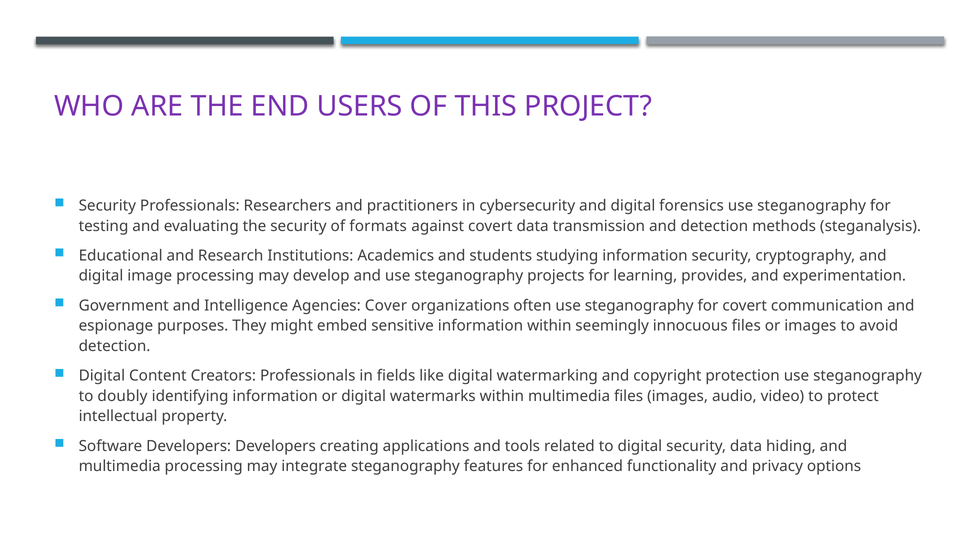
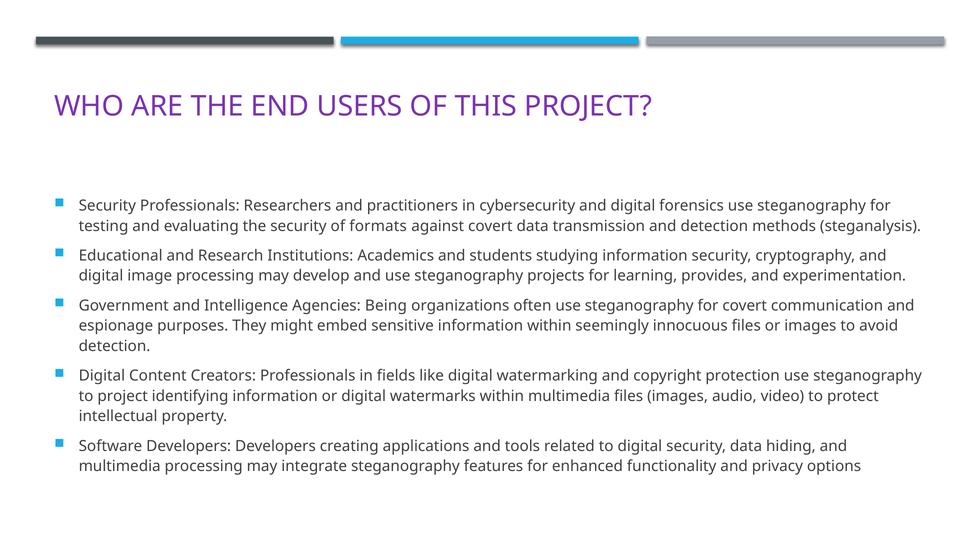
Cover: Cover -> Being
to doubly: doubly -> project
